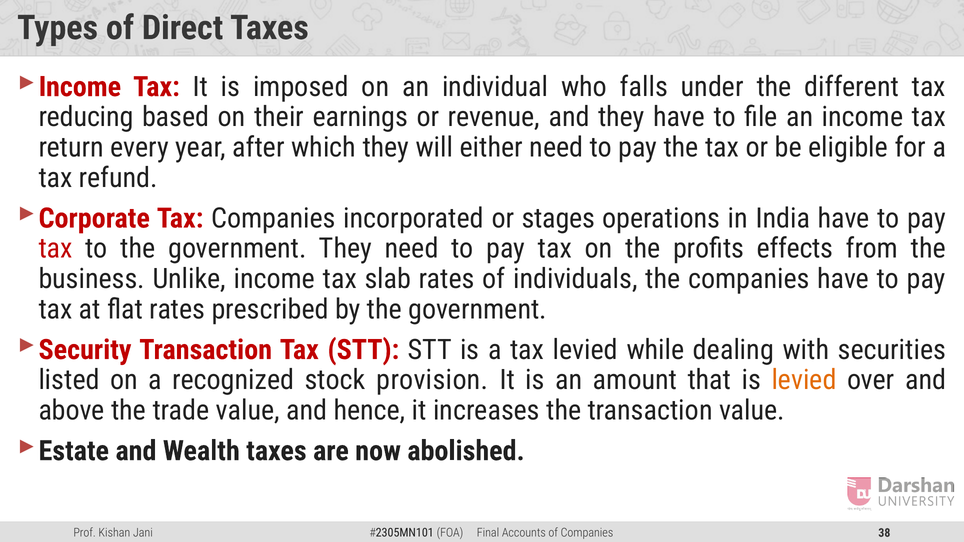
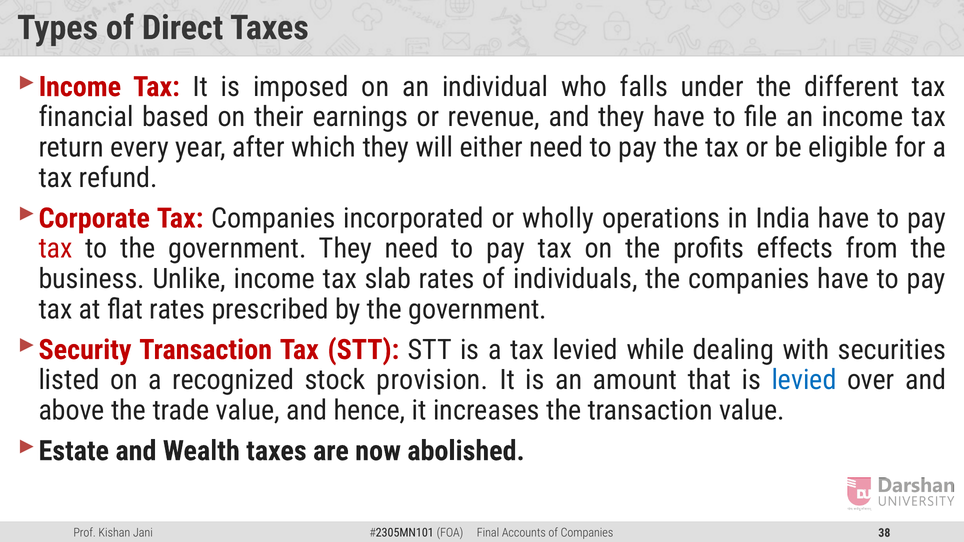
reducing: reducing -> financial
stages: stages -> wholly
levied at (804, 380) colour: orange -> blue
